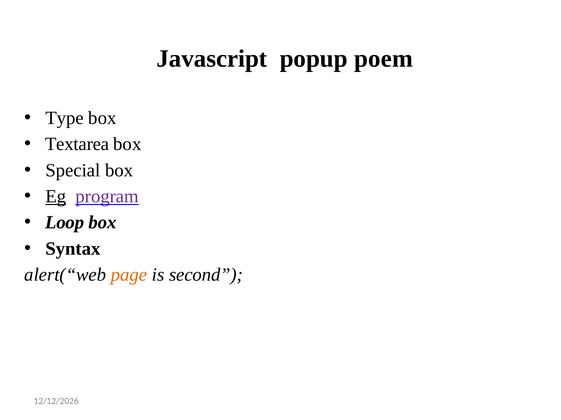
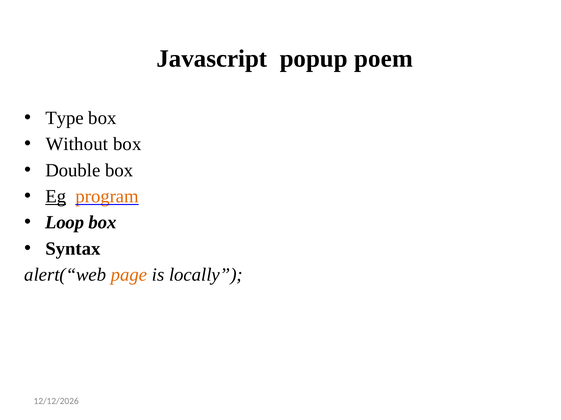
Textarea: Textarea -> Without
Special: Special -> Double
program colour: purple -> orange
second: second -> locally
